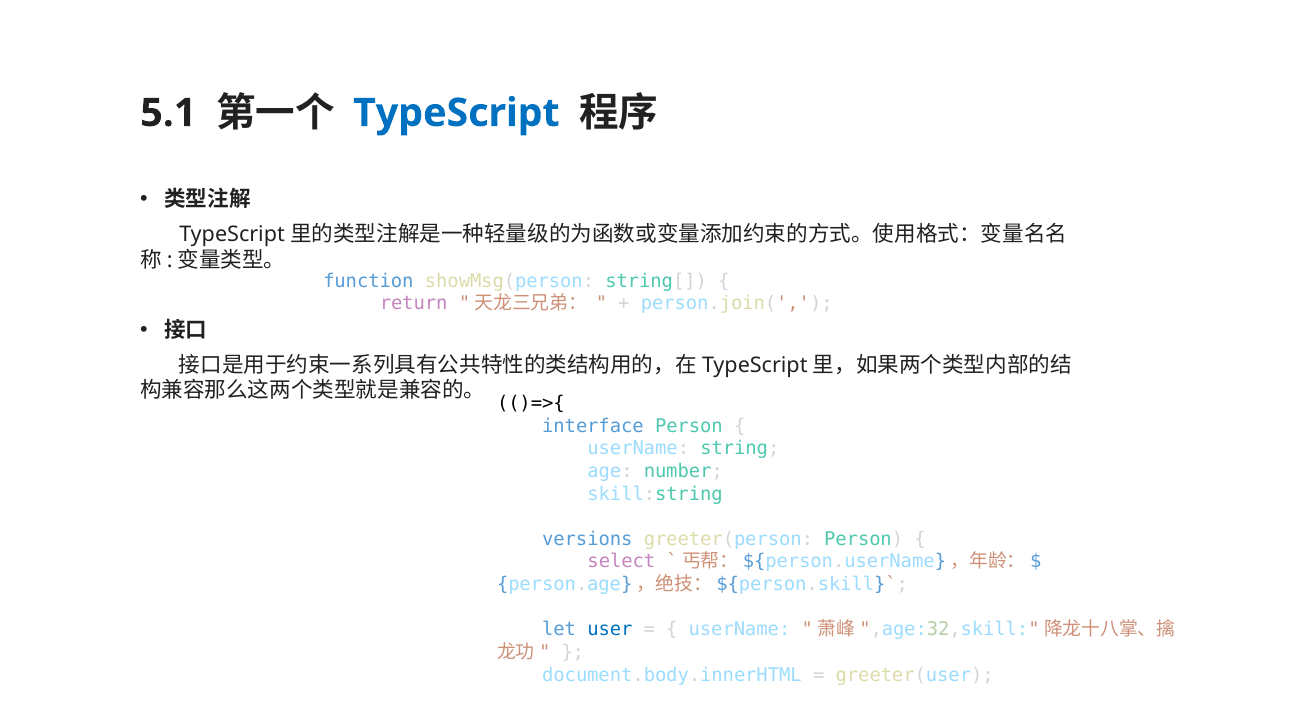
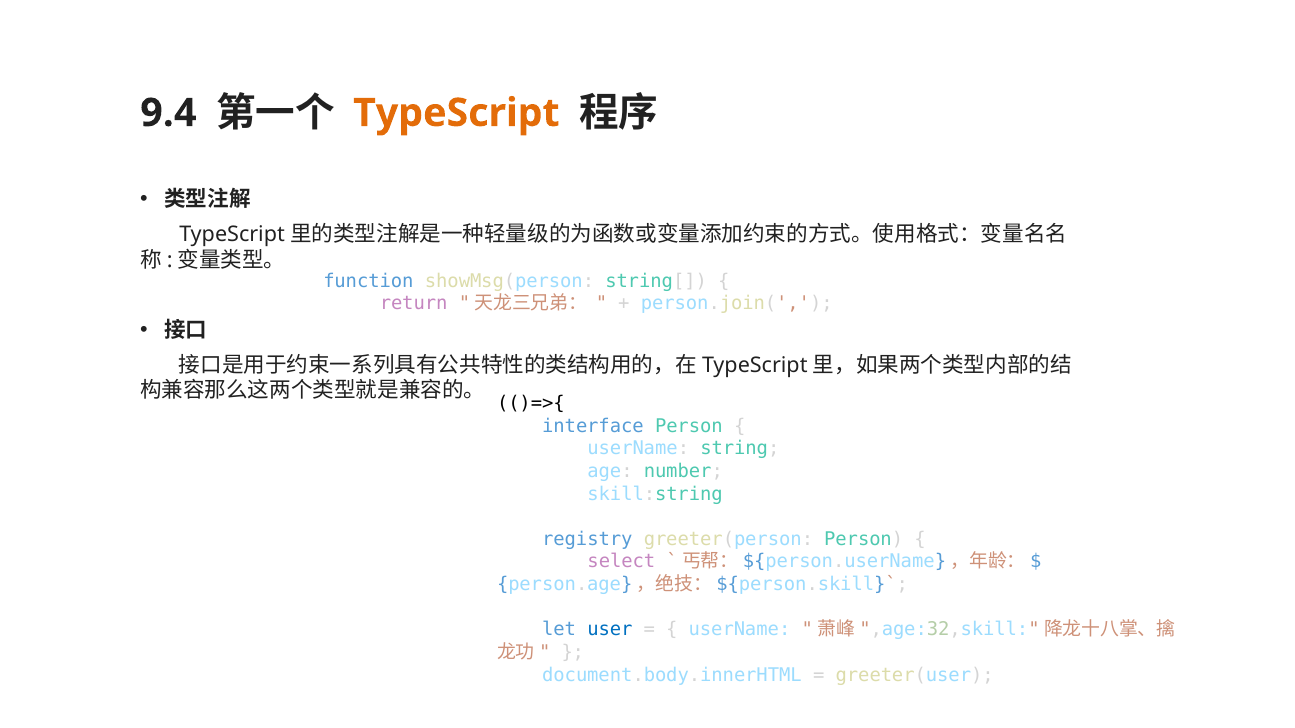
5.1: 5.1 -> 9.4
TypeScript colour: blue -> orange
versions: versions -> registry
